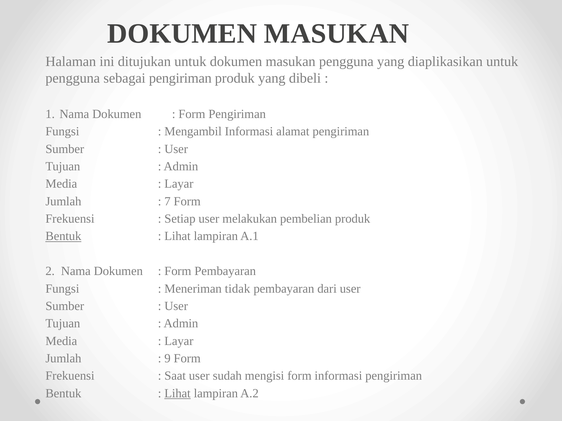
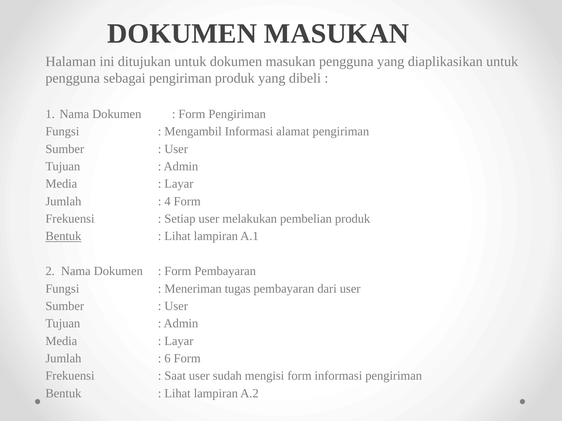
7: 7 -> 4
tidak: tidak -> tugas
9: 9 -> 6
Lihat at (178, 394) underline: present -> none
